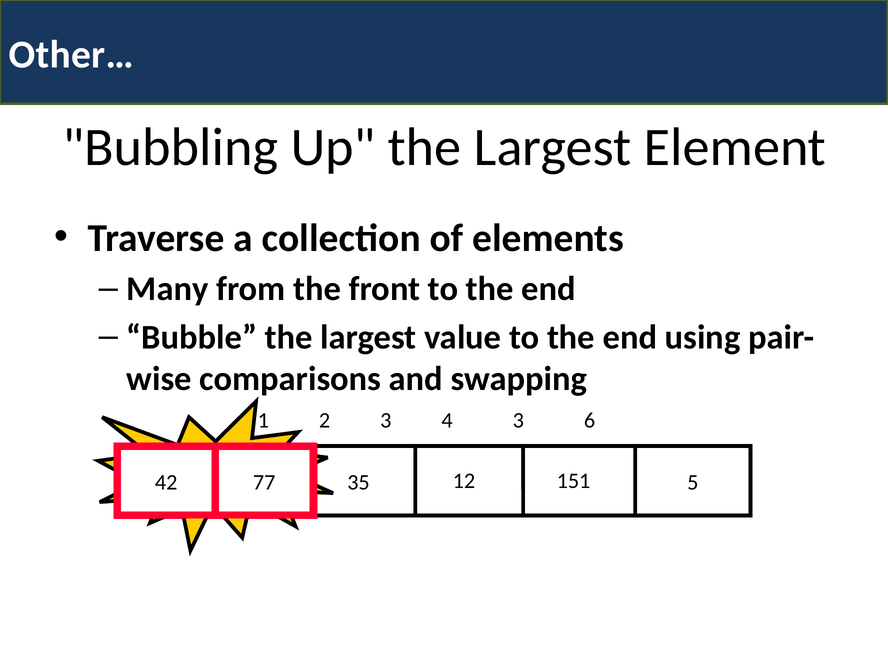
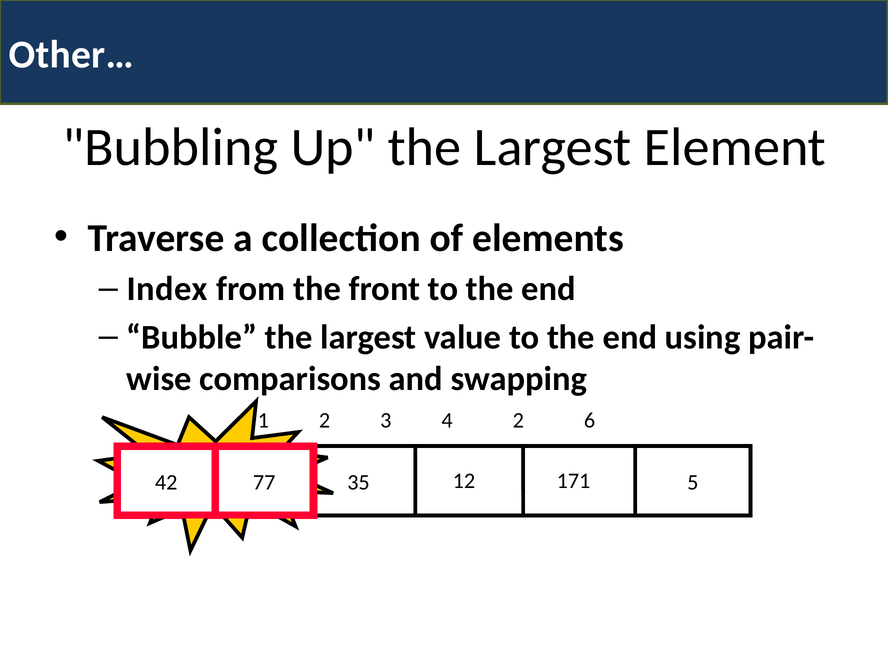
Many: Many -> Index
4 3: 3 -> 2
151: 151 -> 171
